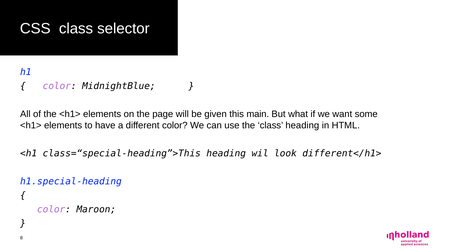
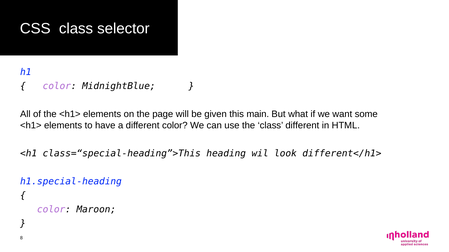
class heading: heading -> different
